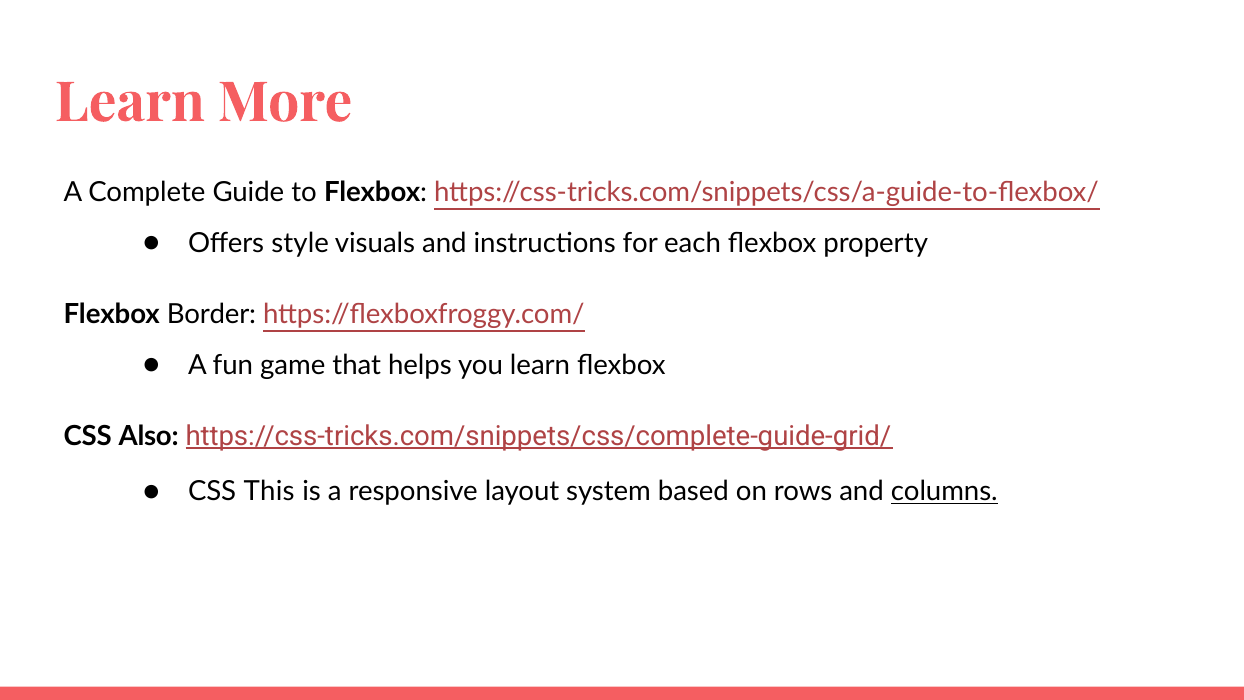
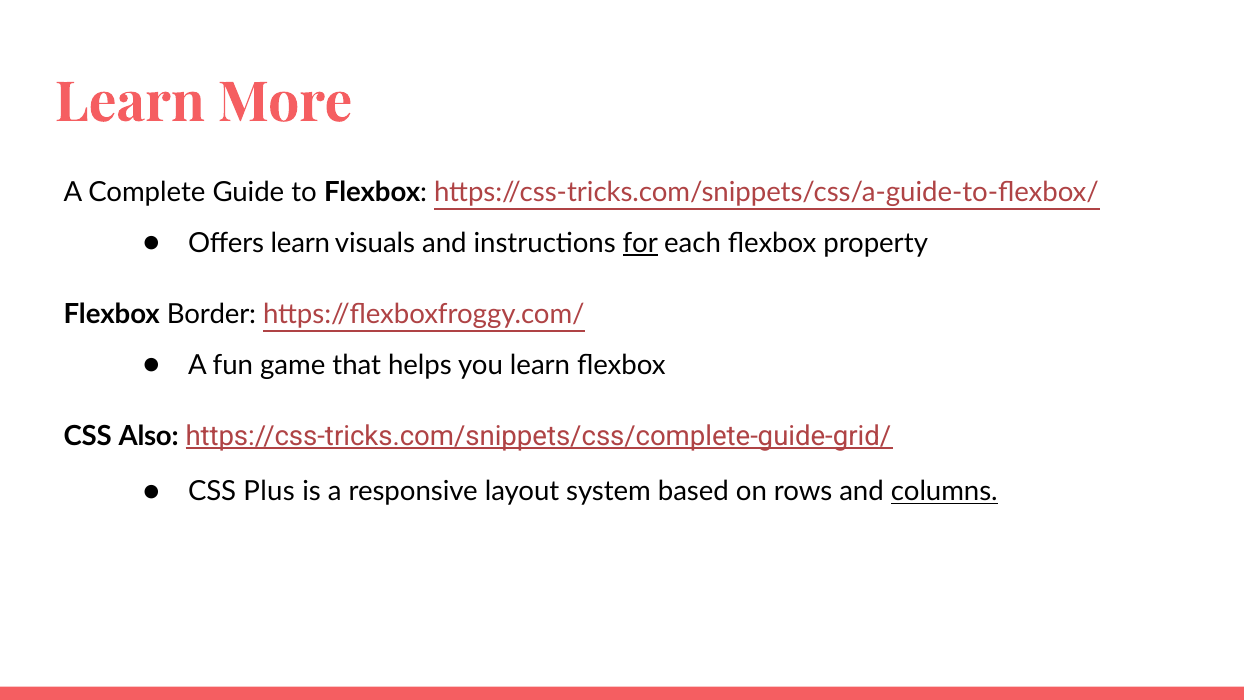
Offers style: style -> learn
for underline: none -> present
This: This -> Plus
